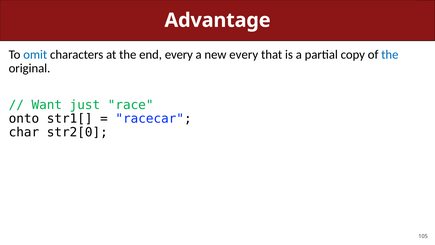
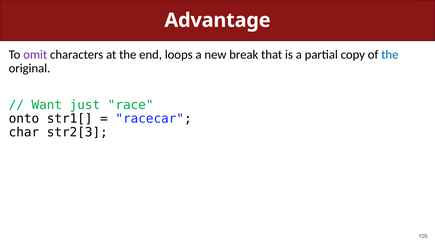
omit colour: blue -> purple
end every: every -> loops
new every: every -> break
str2[0: str2[0 -> str2[3
